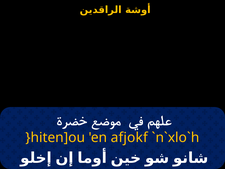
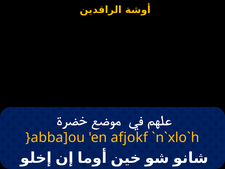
}hiten]ou: }hiten]ou -> }abba]ou
